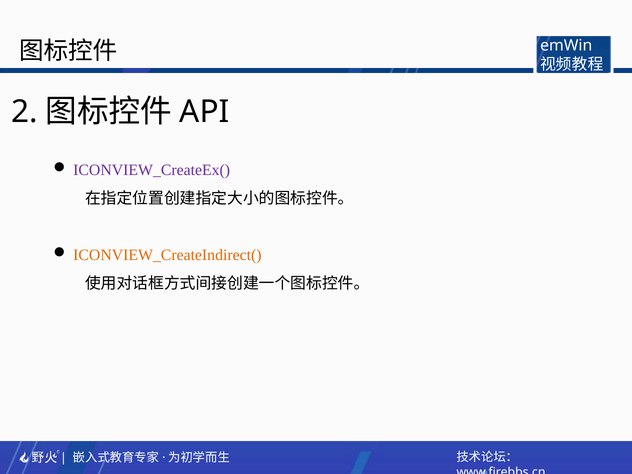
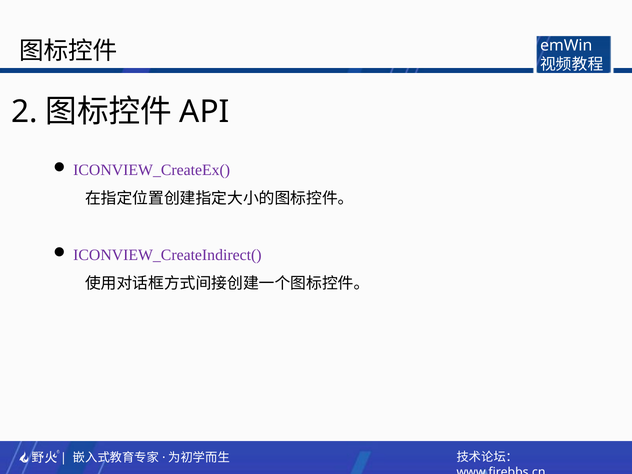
ICONVIEW_CreateIndirect( colour: orange -> purple
